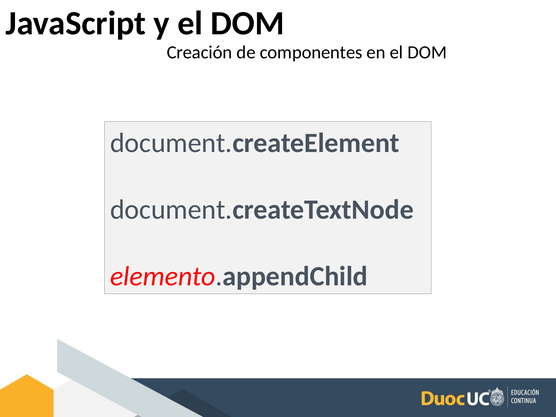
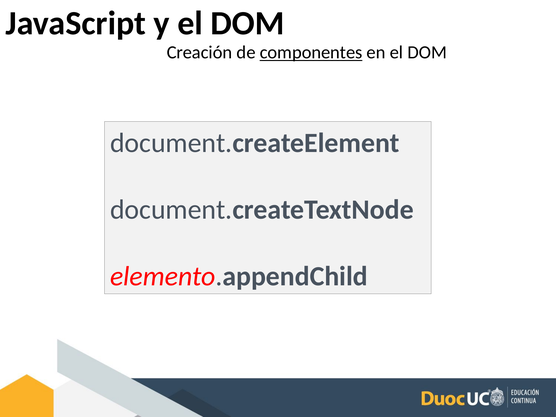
componentes underline: none -> present
